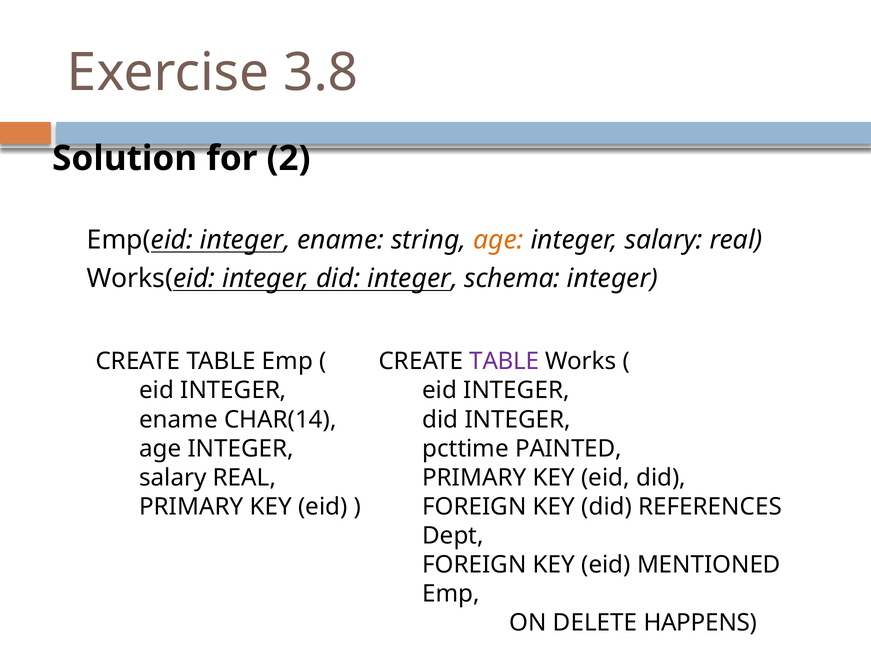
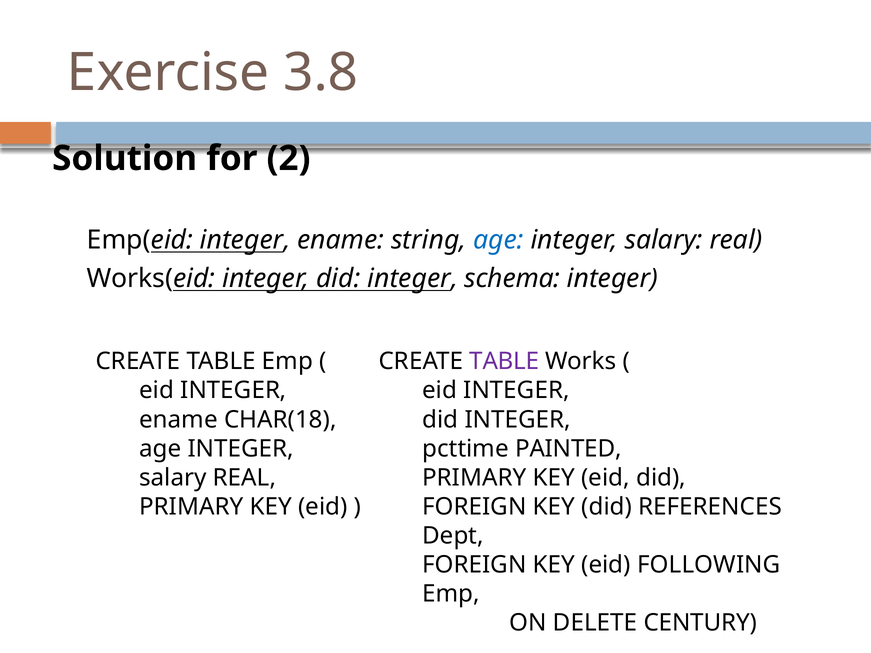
age at (498, 240) colour: orange -> blue
CHAR(14: CHAR(14 -> CHAR(18
MENTIONED: MENTIONED -> FOLLOWING
HAPPENS: HAPPENS -> CENTURY
